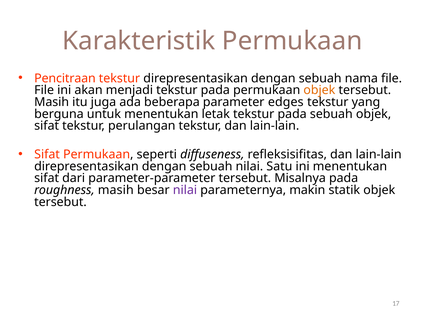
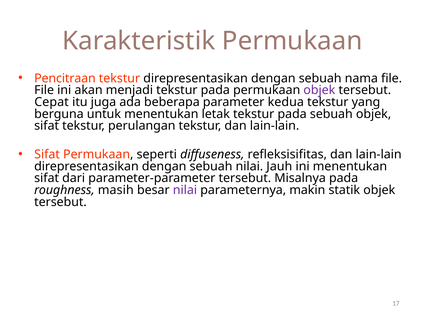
objek at (319, 90) colour: orange -> purple
Masih at (52, 102): Masih -> Cepat
edges: edges -> kedua
Satu: Satu -> Jauh
